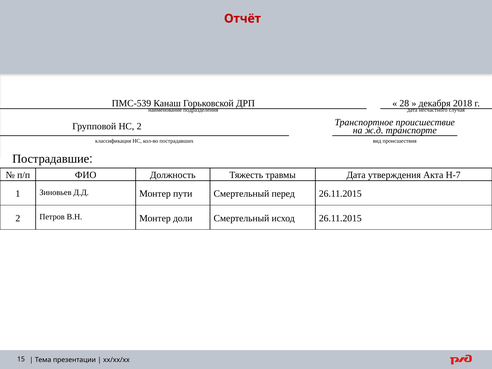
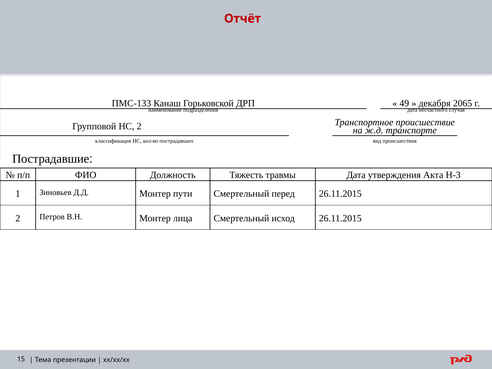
ПМС-539: ПМС-539 -> ПМС-133
28: 28 -> 49
2018: 2018 -> 2065
Н-7: Н-7 -> Н-3
доли: доли -> лица
